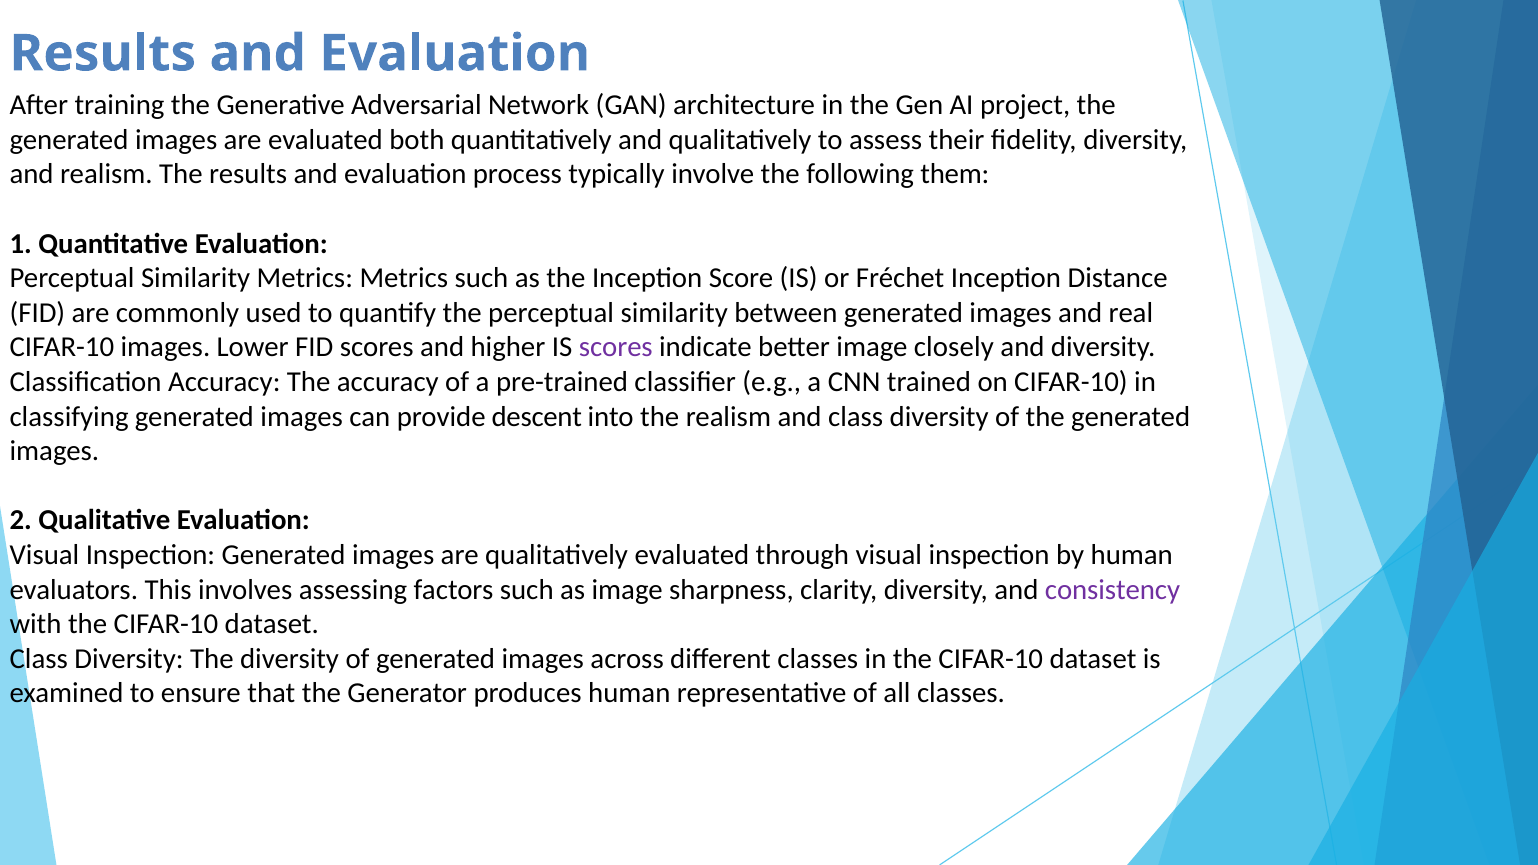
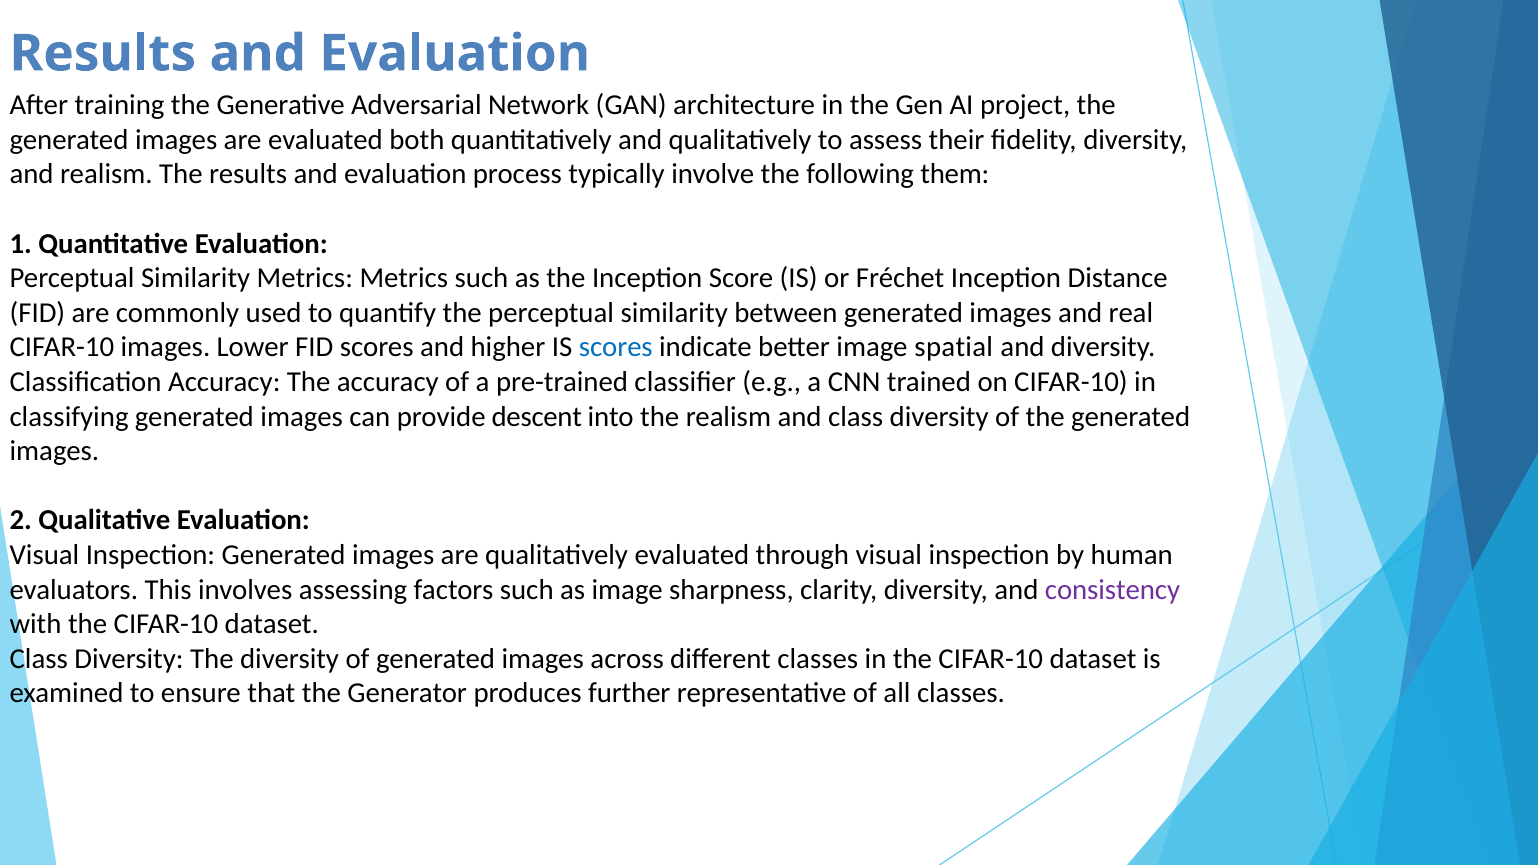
scores at (616, 347) colour: purple -> blue
closely: closely -> spatial
produces human: human -> further
